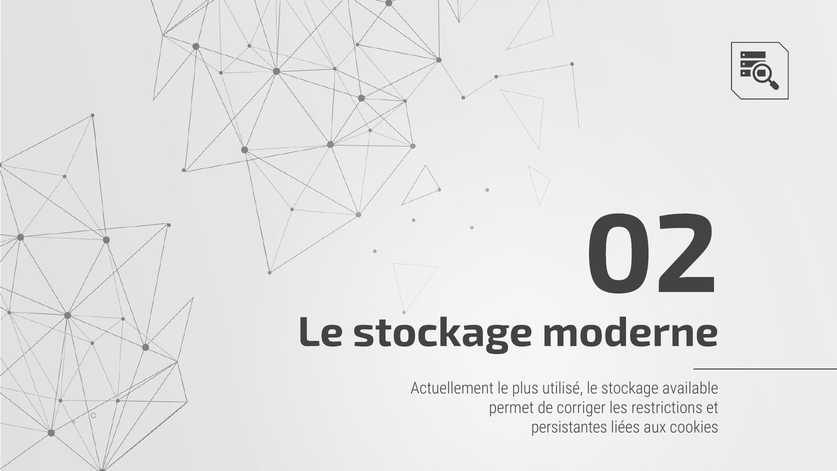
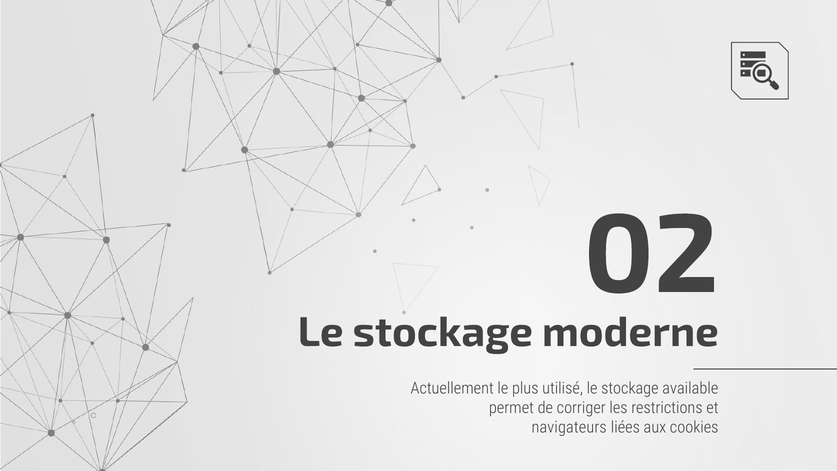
persistantes: persistantes -> navigateurs
